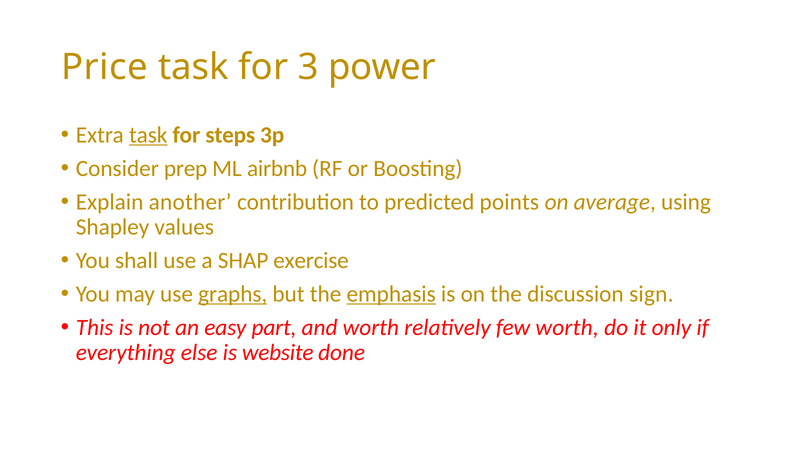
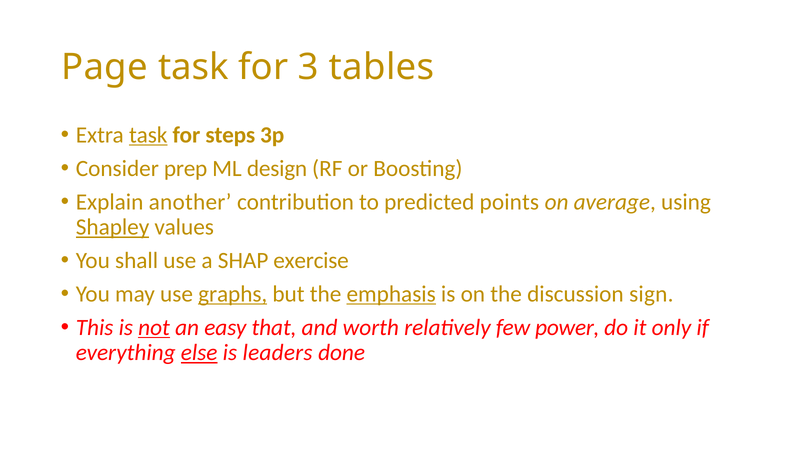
Price: Price -> Page
power: power -> tables
airbnb: airbnb -> design
Shapley underline: none -> present
not underline: none -> present
part: part -> that
few worth: worth -> power
else underline: none -> present
website: website -> leaders
